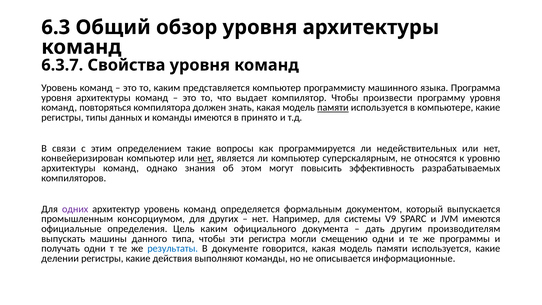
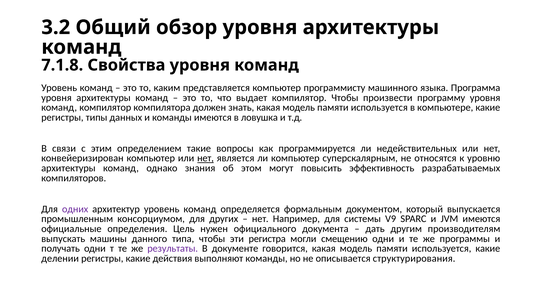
6.3: 6.3 -> 3.2
6.3.7: 6.3.7 -> 7.1.8
команд повторяться: повторяться -> компилятор
памяти at (333, 107) underline: present -> none
принято: принято -> ловушка
Цель каким: каким -> нужен
результаты colour: blue -> purple
информационные: информационные -> структурирования
